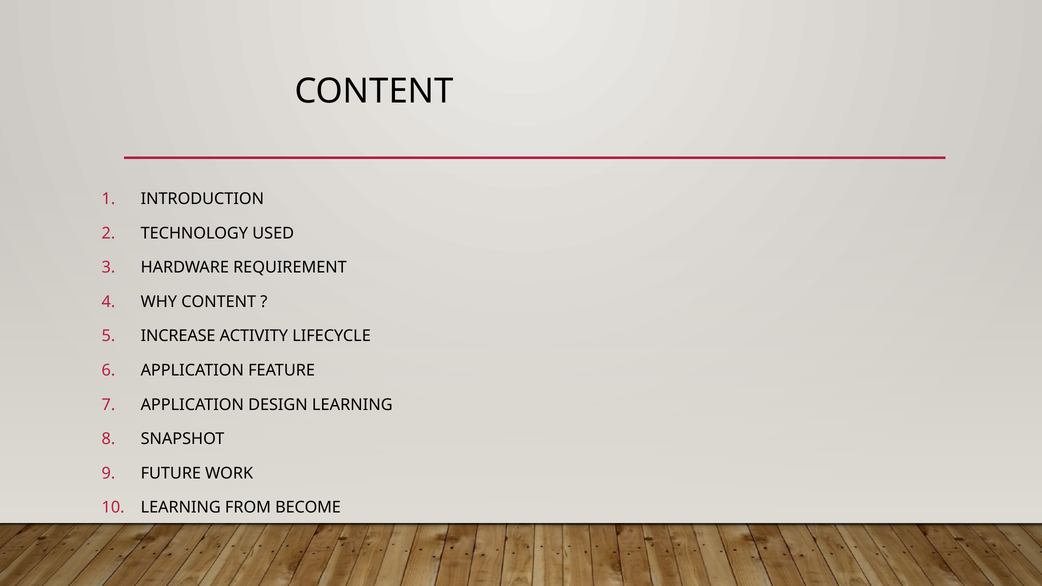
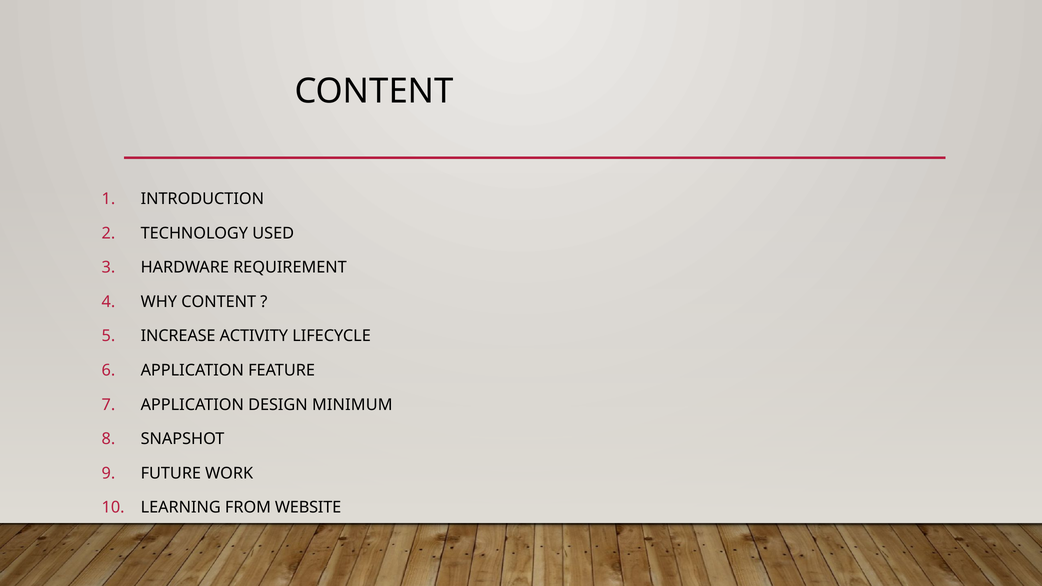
DESIGN LEARNING: LEARNING -> MINIMUM
BECOME: BECOME -> WEBSITE
